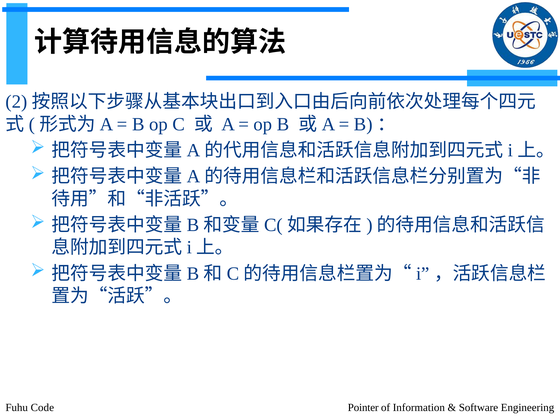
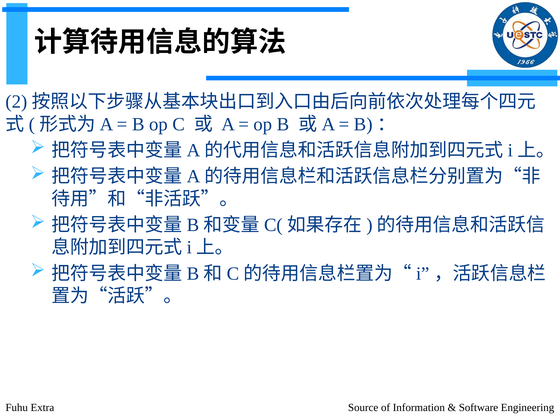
Code: Code -> Extra
Pointer: Pointer -> Source
